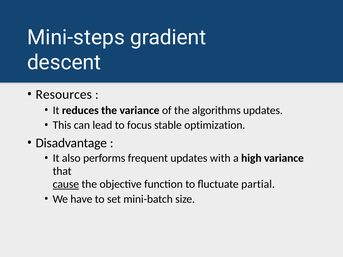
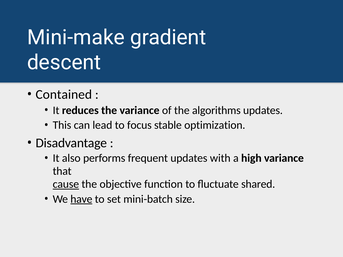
Mini-steps: Mini-steps -> Mini-make
Resources: Resources -> Contained
partial: partial -> shared
have underline: none -> present
